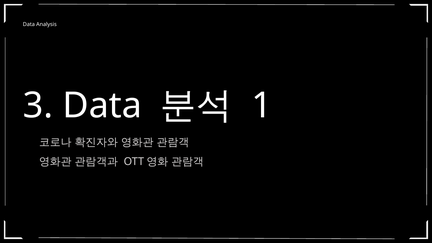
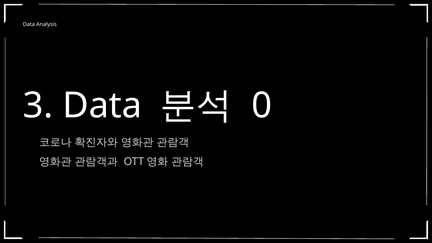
1: 1 -> 0
